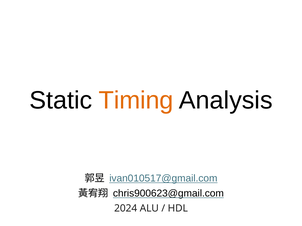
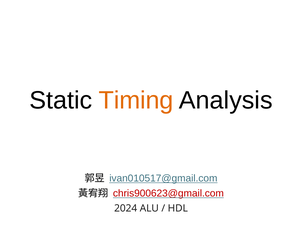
chris900623@gmail.com colour: black -> red
